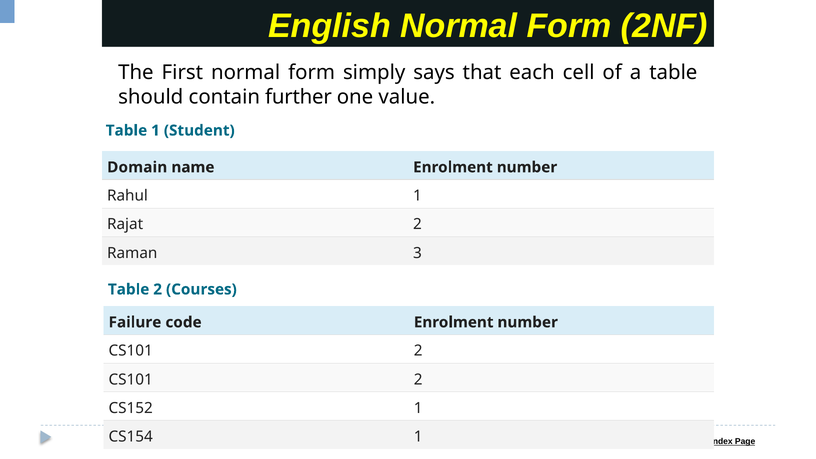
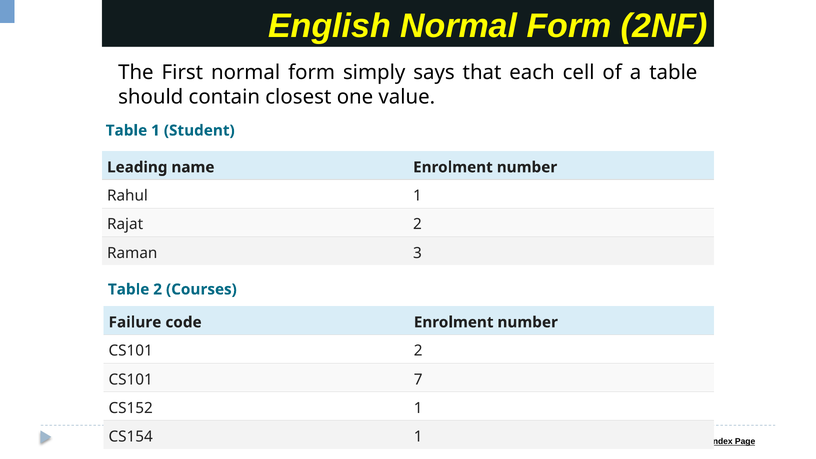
further: further -> closest
Domain: Domain -> Leading
2 at (418, 379): 2 -> 7
